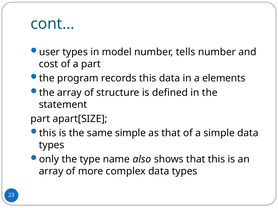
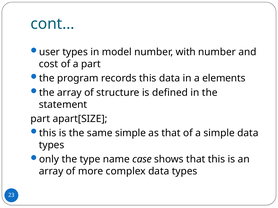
tells: tells -> with
also: also -> case
